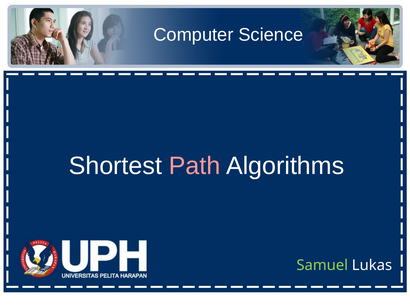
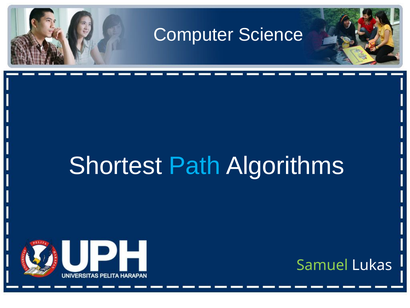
Path colour: pink -> light blue
